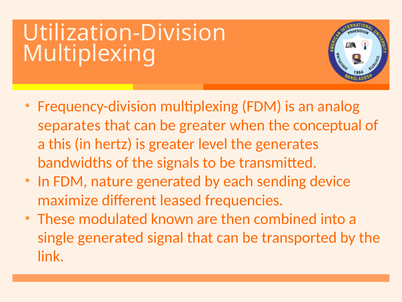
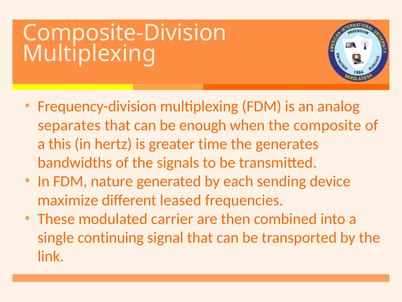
Utilization-Division: Utilization-Division -> Composite-Division
be greater: greater -> enough
conceptual: conceptual -> composite
level: level -> time
known: known -> carrier
single generated: generated -> continuing
